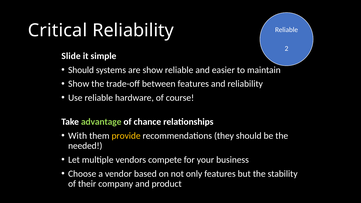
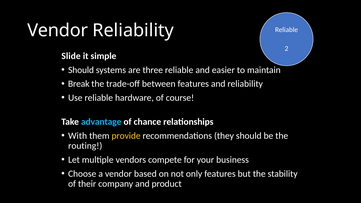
Critical at (57, 30): Critical -> Vendor
are show: show -> three
Show at (79, 84): Show -> Break
advantage colour: light green -> light blue
needed: needed -> routing
